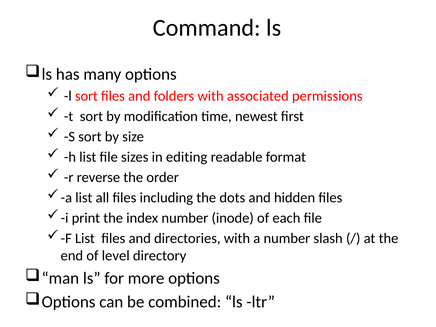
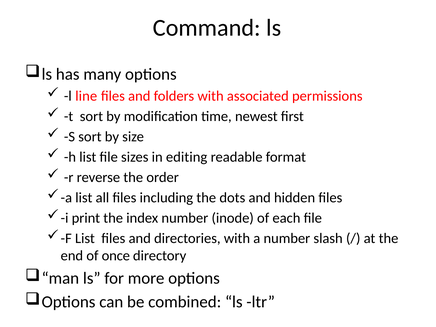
l sort: sort -> line
level: level -> once
